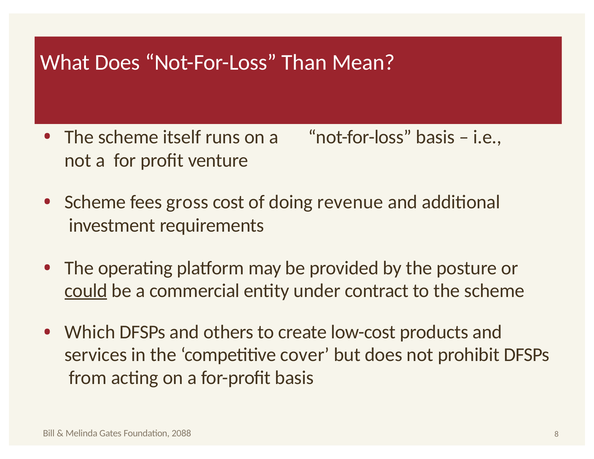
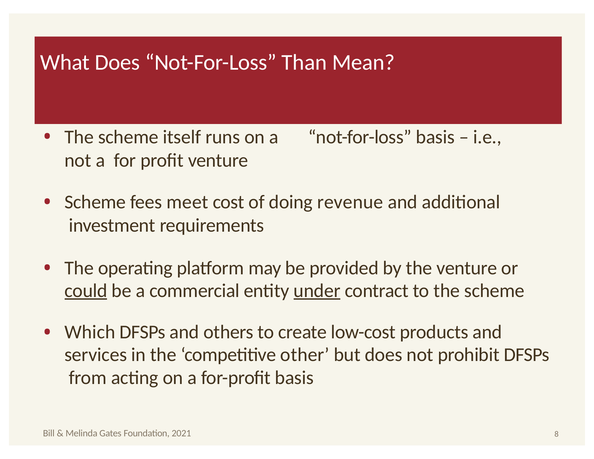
gross: gross -> meet
the posture: posture -> venture
under underline: none -> present
cover: cover -> other
2088: 2088 -> 2021
